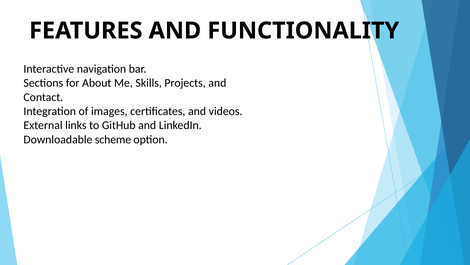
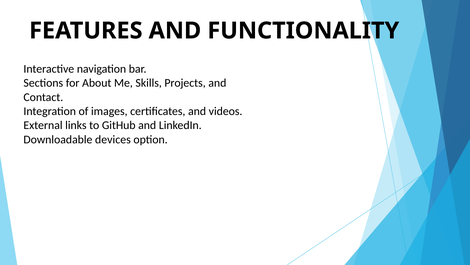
scheme: scheme -> devices
